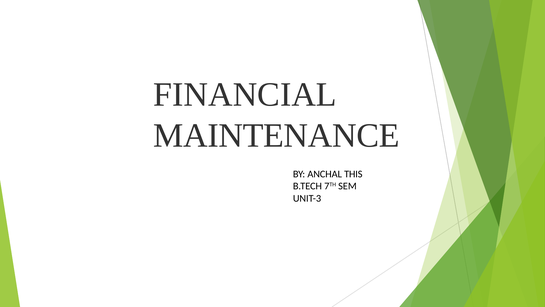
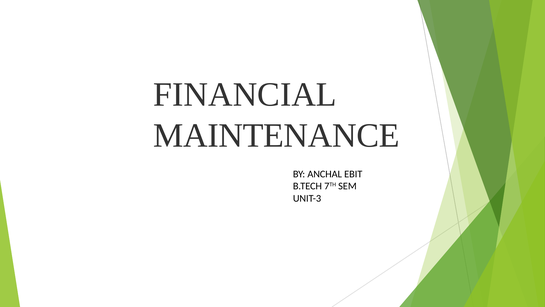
THIS: THIS -> EBIT
